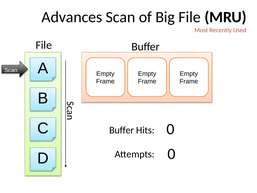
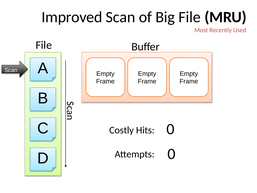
Advances: Advances -> Improved
Buffer at (122, 130): Buffer -> Costly
